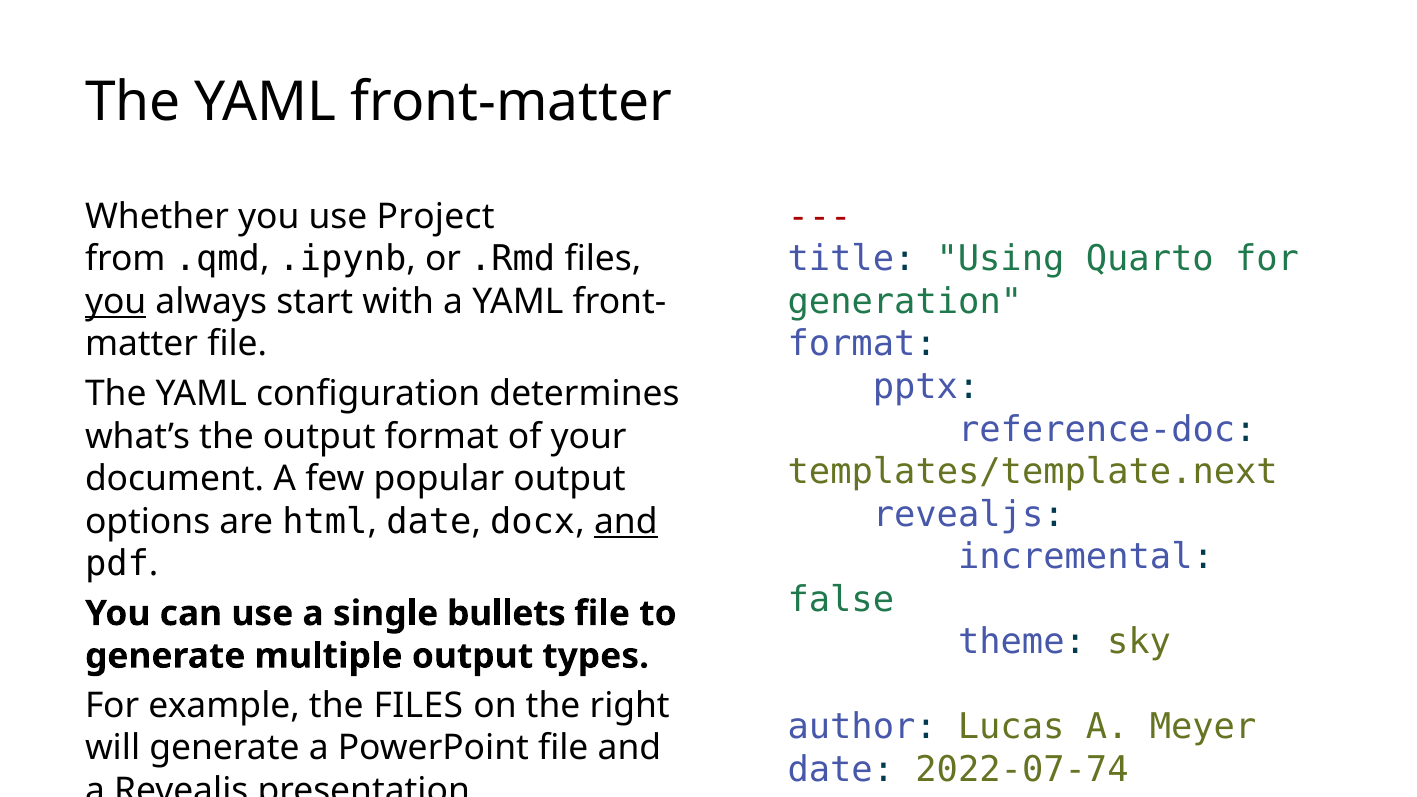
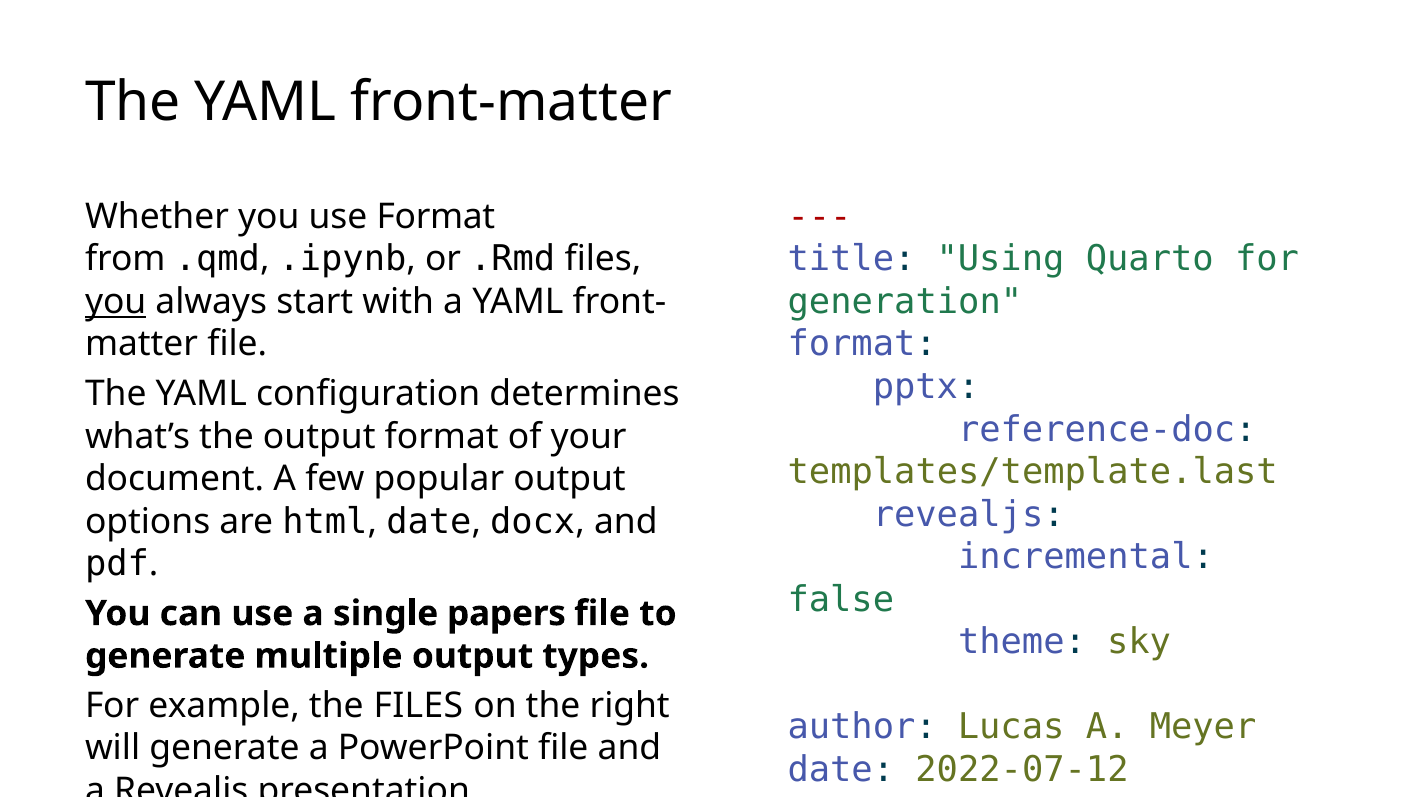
use Project: Project -> Format
templates/template.next: templates/template.next -> templates/template.last
and at (626, 521) underline: present -> none
bullets: bullets -> papers
2022-07-74: 2022-07-74 -> 2022-07-12
